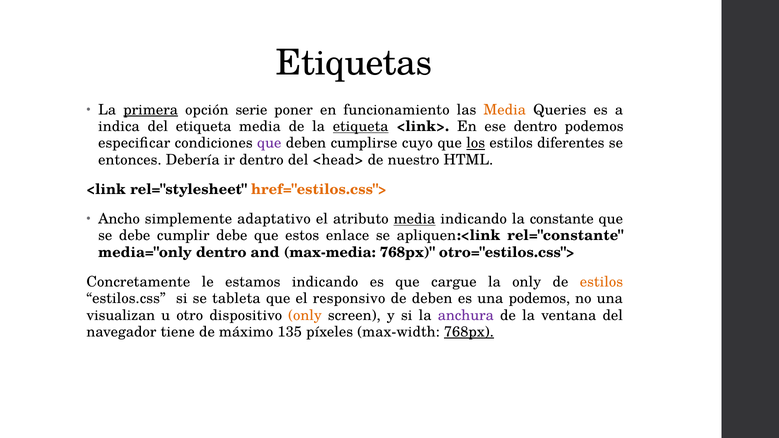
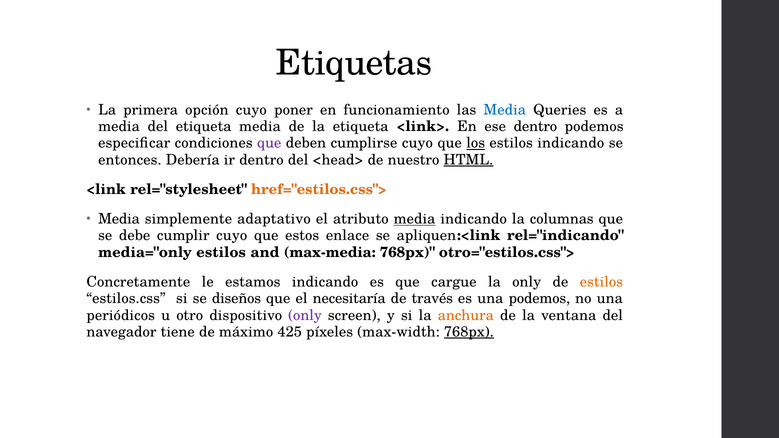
primera underline: present -> none
opción serie: serie -> cuyo
Media at (505, 110) colour: orange -> blue
indica at (119, 126): indica -> media
etiqueta at (361, 126) underline: present -> none
estilos diferentes: diferentes -> indicando
HTML underline: none -> present
Ancho at (119, 219): Ancho -> Media
constante: constante -> columnas
cumplir debe: debe -> cuyo
rel="constante: rel="constante -> rel="indicando
media="only dentro: dentro -> estilos
tableta: tableta -> diseños
responsivo: responsivo -> necesitaría
de deben: deben -> través
visualizan: visualizan -> periódicos
only at (305, 315) colour: orange -> purple
anchura colour: purple -> orange
135: 135 -> 425
